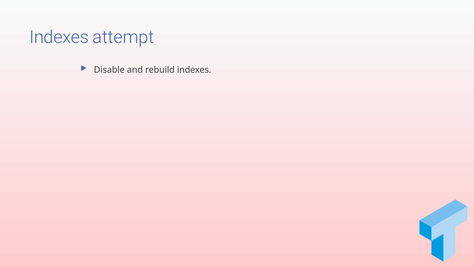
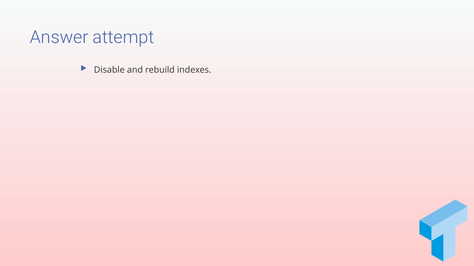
Indexes at (59, 37): Indexes -> Answer
